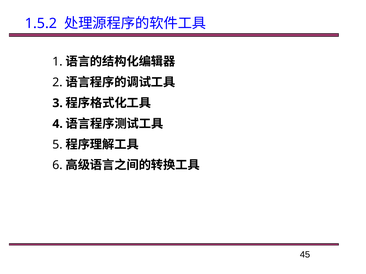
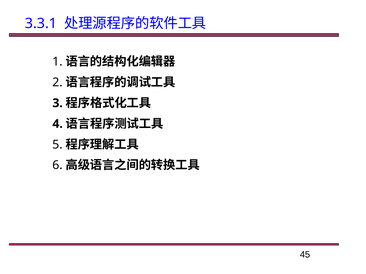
1.5.2: 1.5.2 -> 3.3.1
